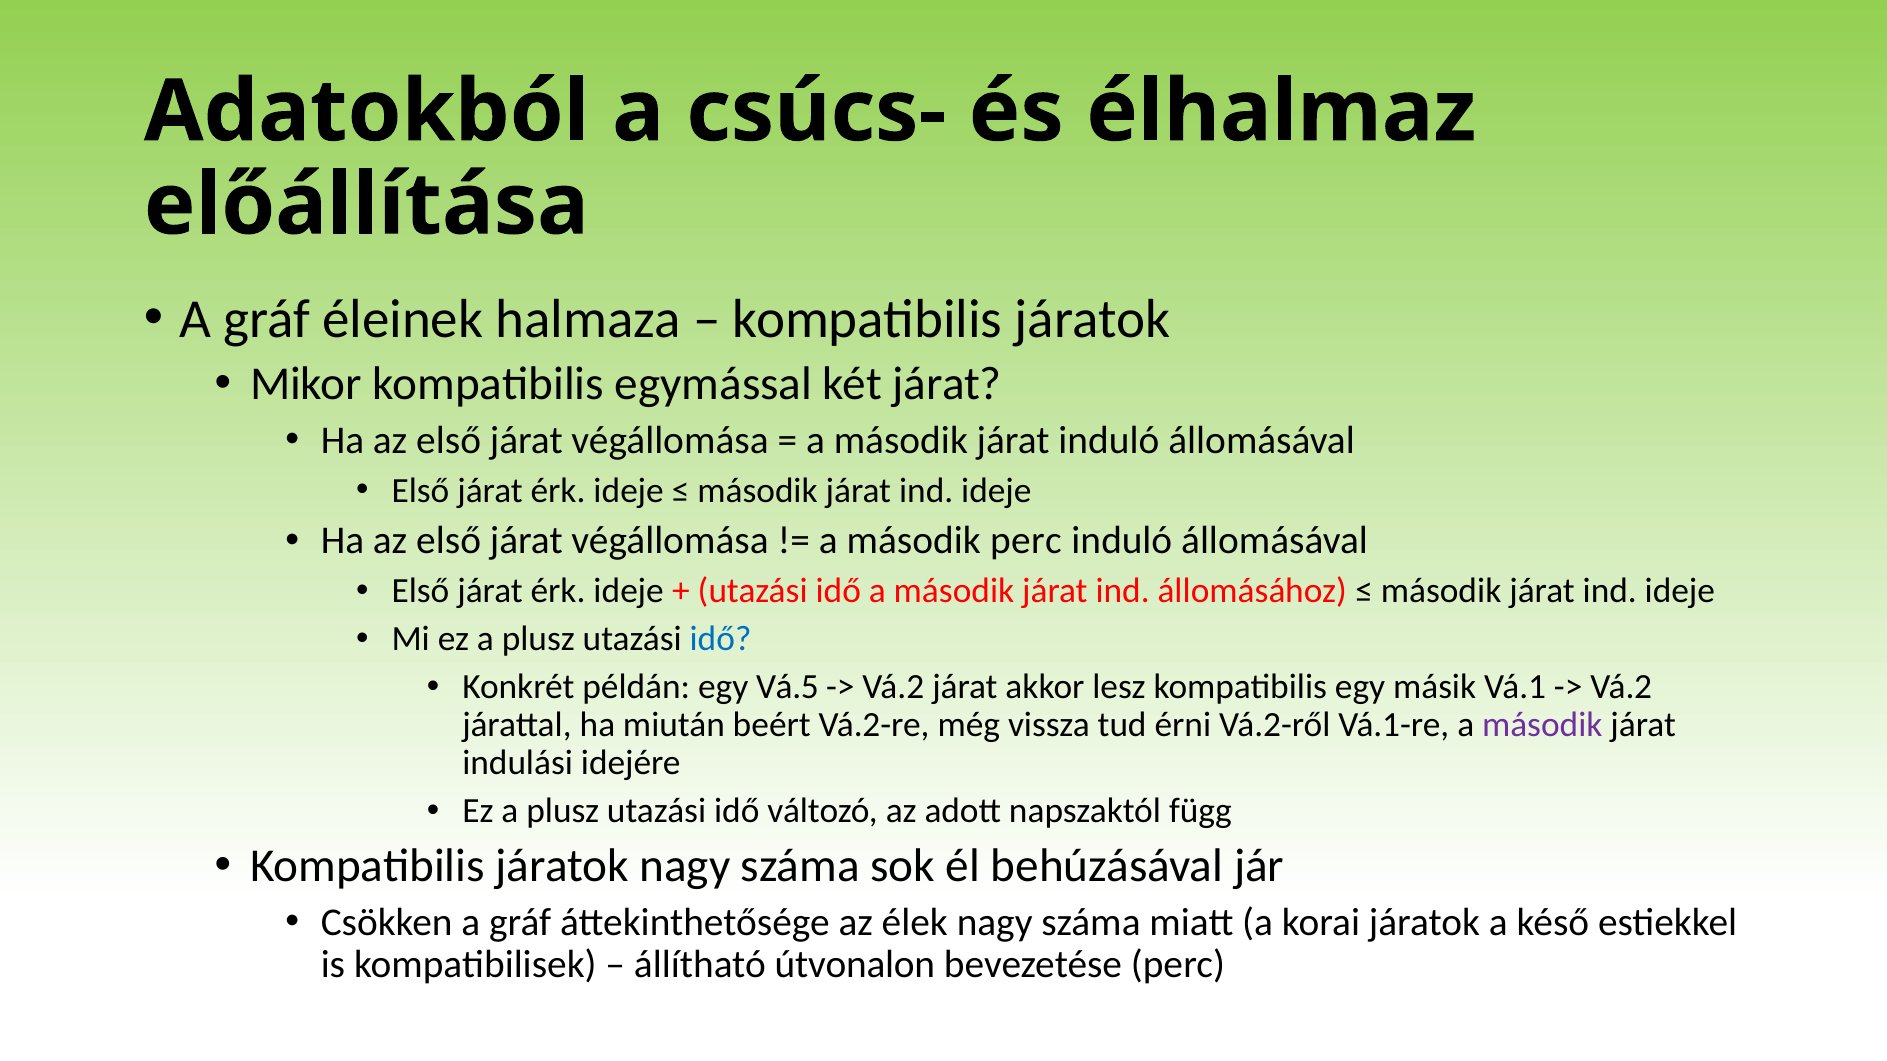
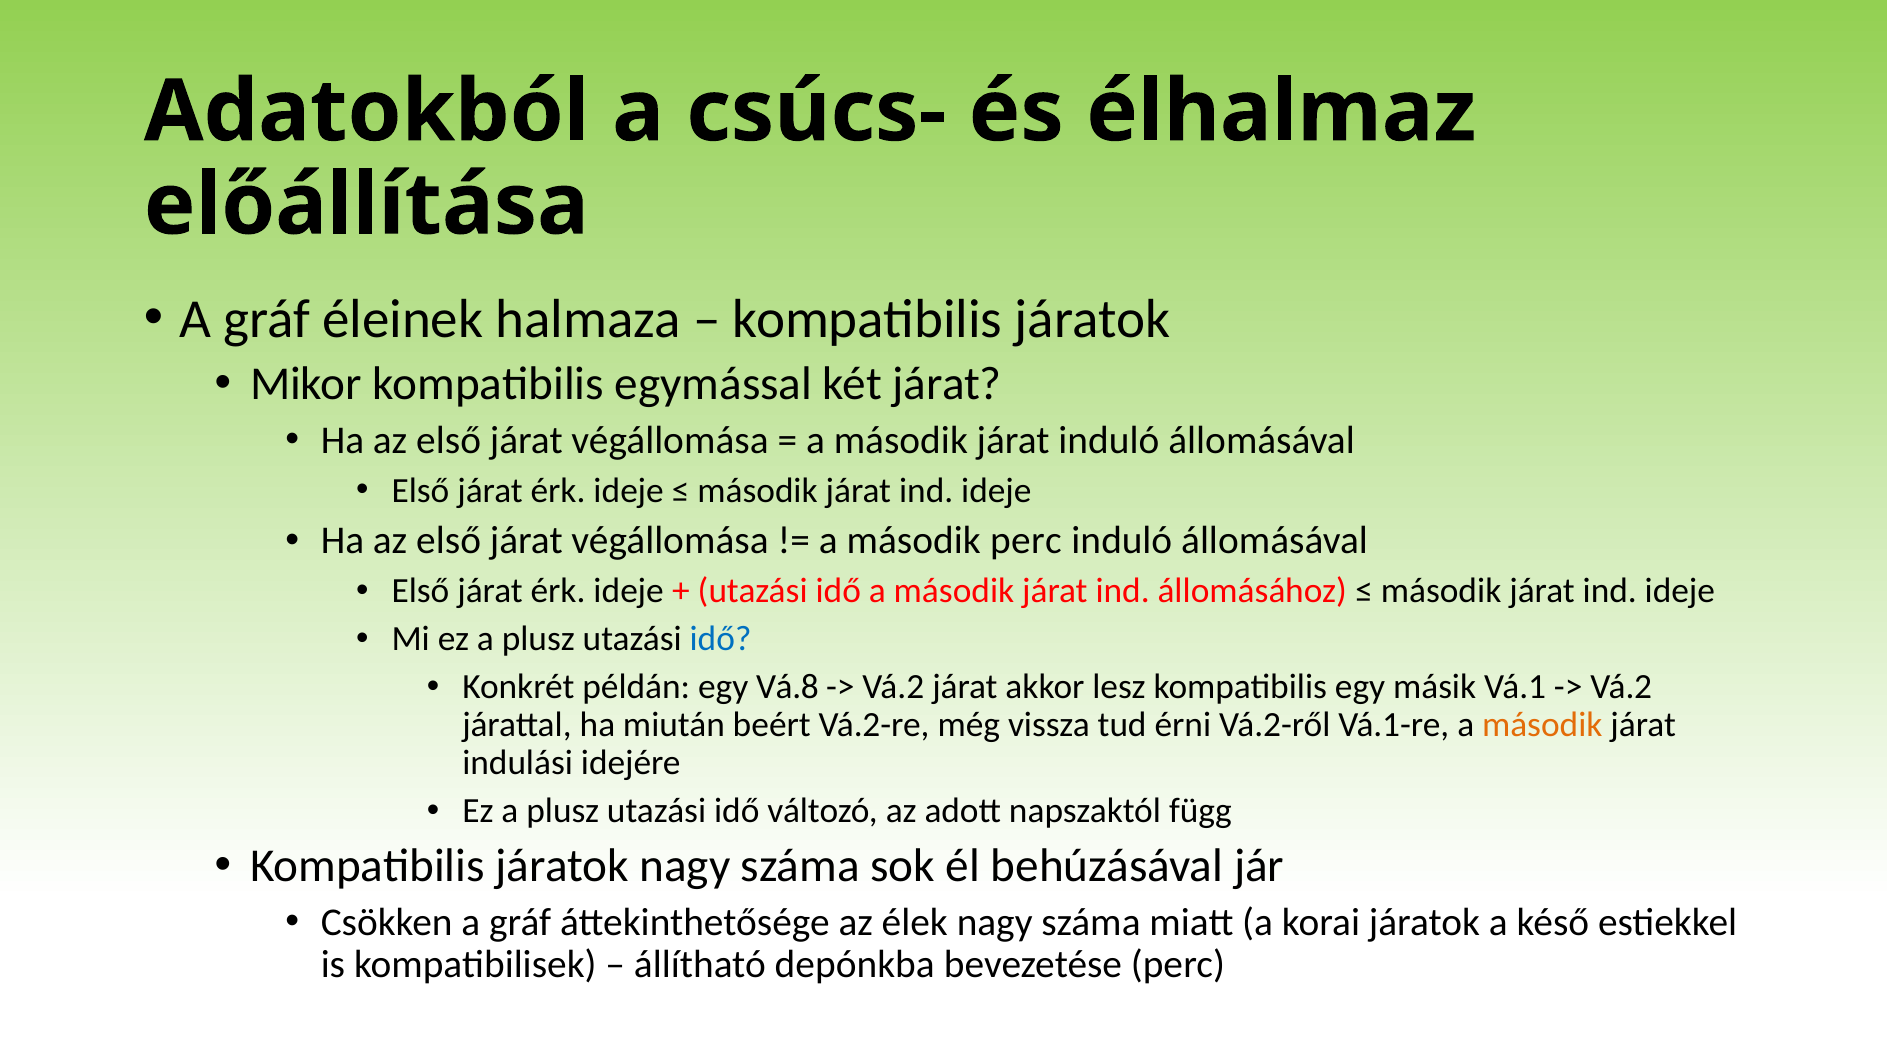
Vá.5: Vá.5 -> Vá.8
második at (1542, 725) colour: purple -> orange
útvonalon: útvonalon -> depónkba
